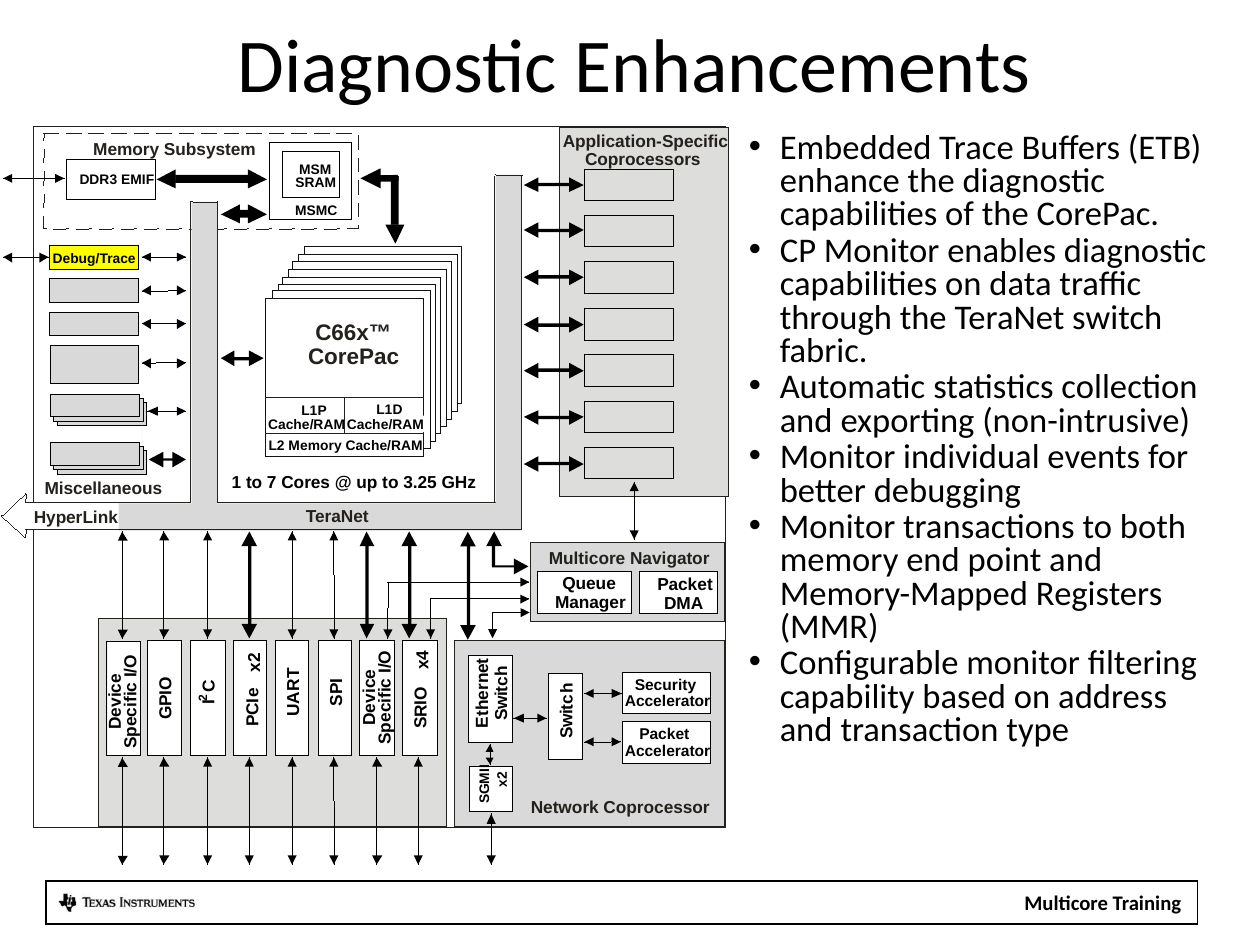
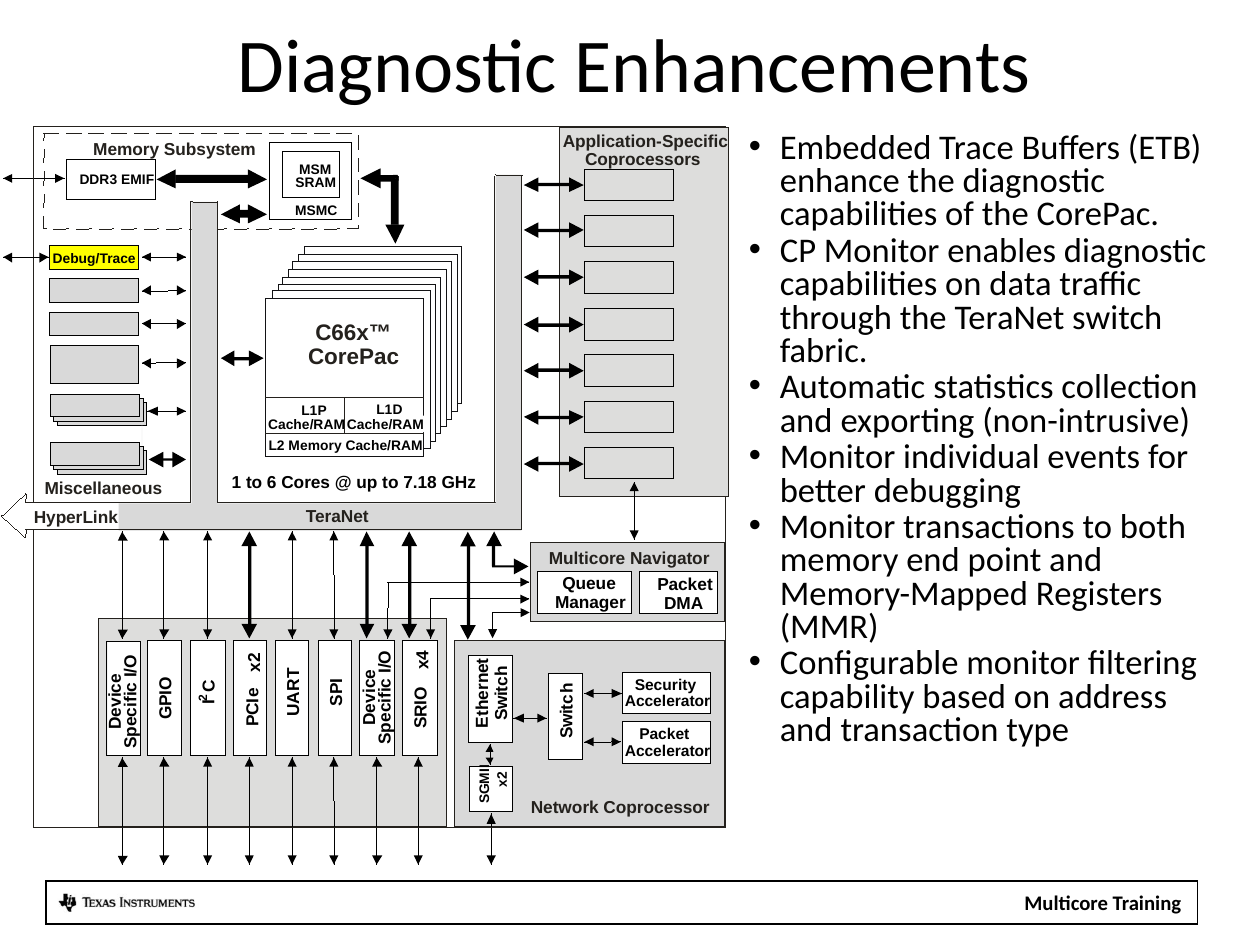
7: 7 -> 6
3.25: 3.25 -> 7.18
